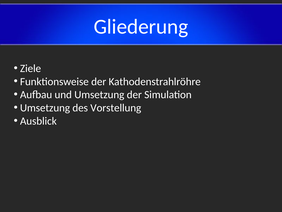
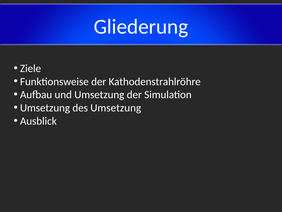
des Vorstellung: Vorstellung -> Umsetzung
